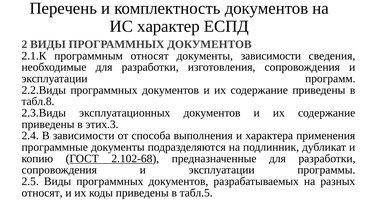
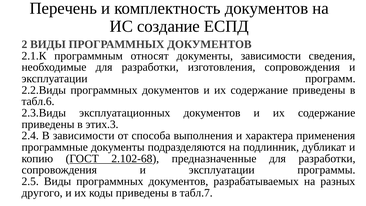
характер: характер -> создание
табл.8: табл.8 -> табл.6
относят at (42, 193): относят -> другого
табл.5: табл.5 -> табл.7
